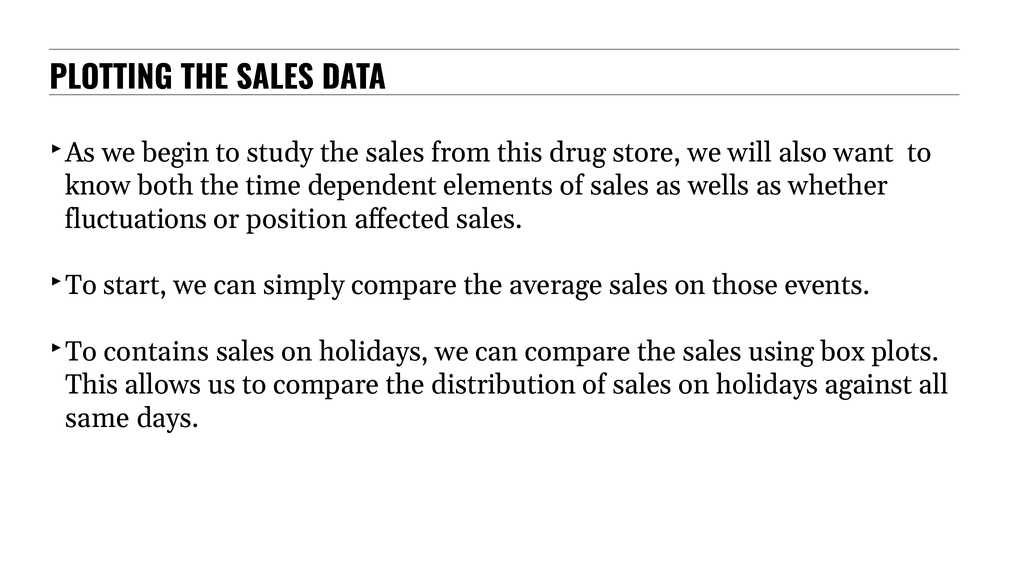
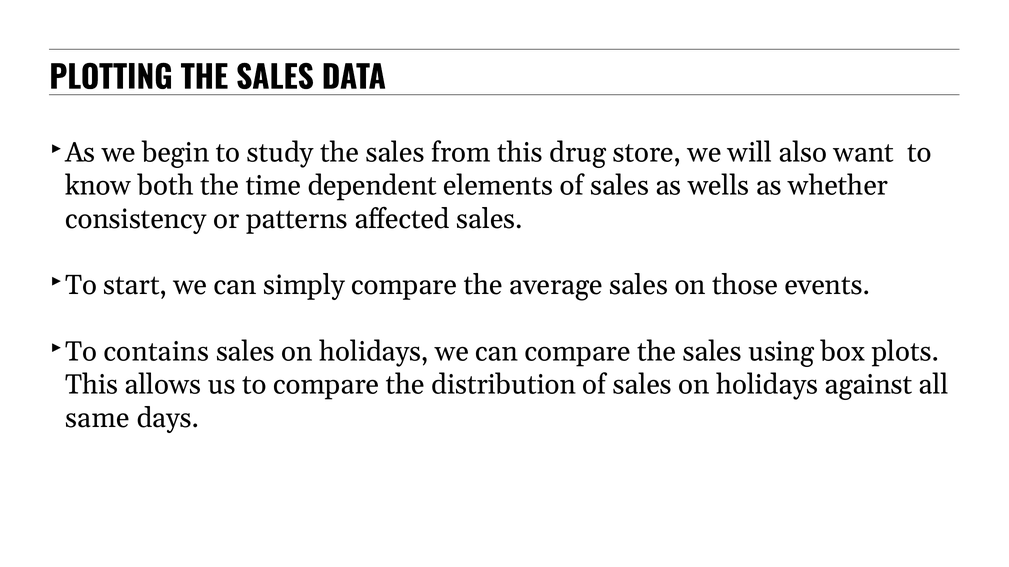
fluctuations: fluctuations -> consistency
position: position -> patterns
